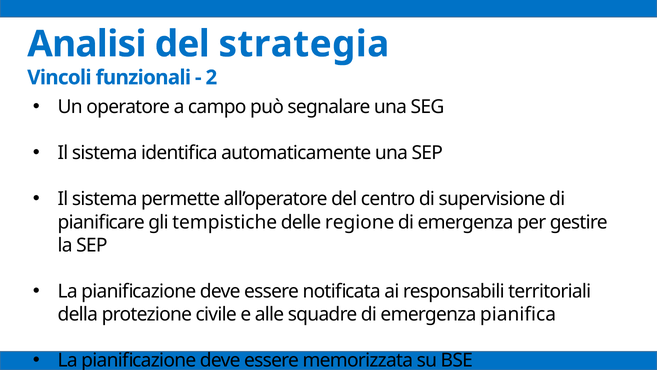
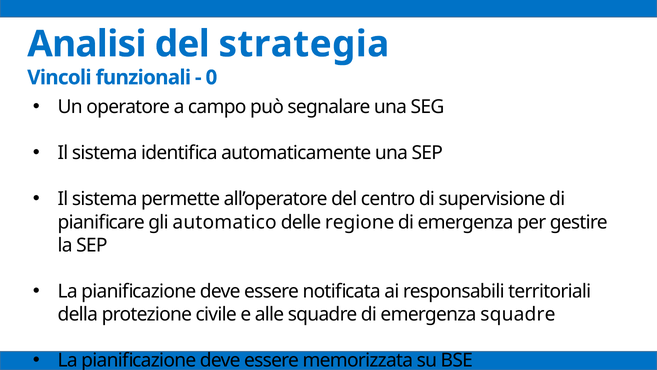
2: 2 -> 0
tempistiche: tempistiche -> automatico
emergenza pianifica: pianifica -> squadre
